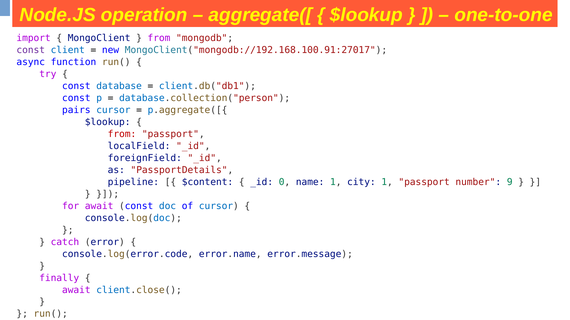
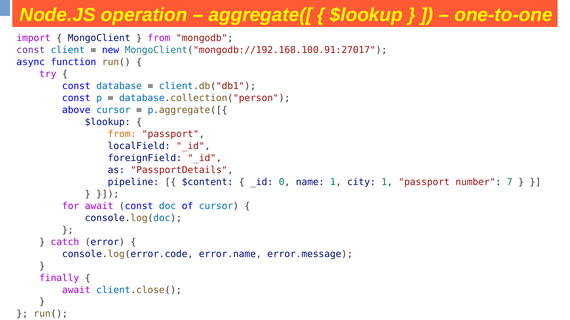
pairs: pairs -> above
from at (122, 134) colour: red -> orange
9: 9 -> 7
